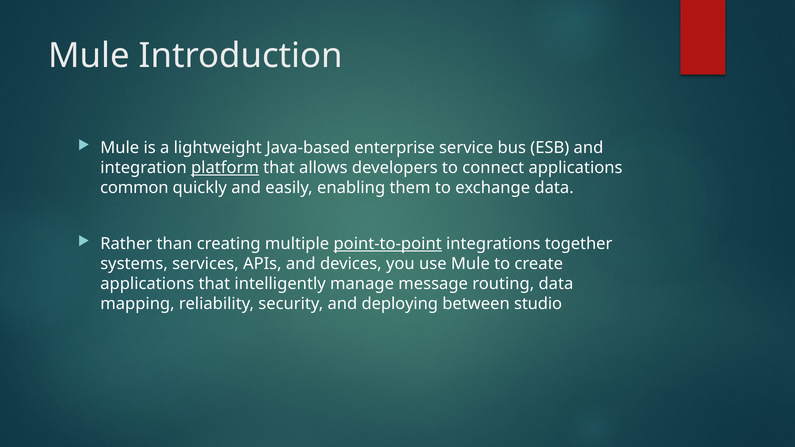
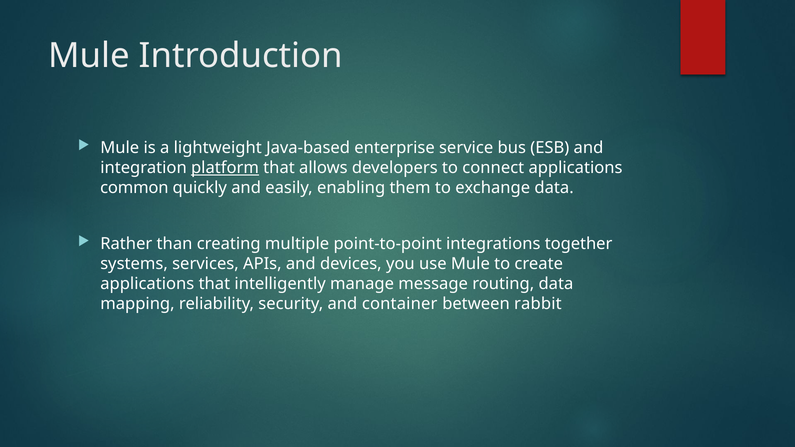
point-to-point underline: present -> none
deploying: deploying -> container
studio: studio -> rabbit
